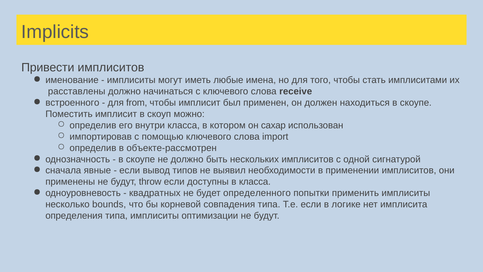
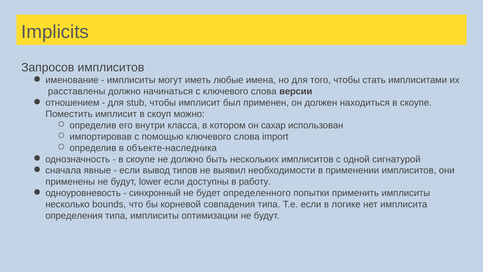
Привести: Привести -> Запросов
receive: receive -> версии
встроенного: встроенного -> отношением
from: from -> stub
объекте-рассмотрен: объекте-рассмотрен -> объекте-наследника
throw: throw -> lower
в класса: класса -> работу
квадратных: квадратных -> синхронный
